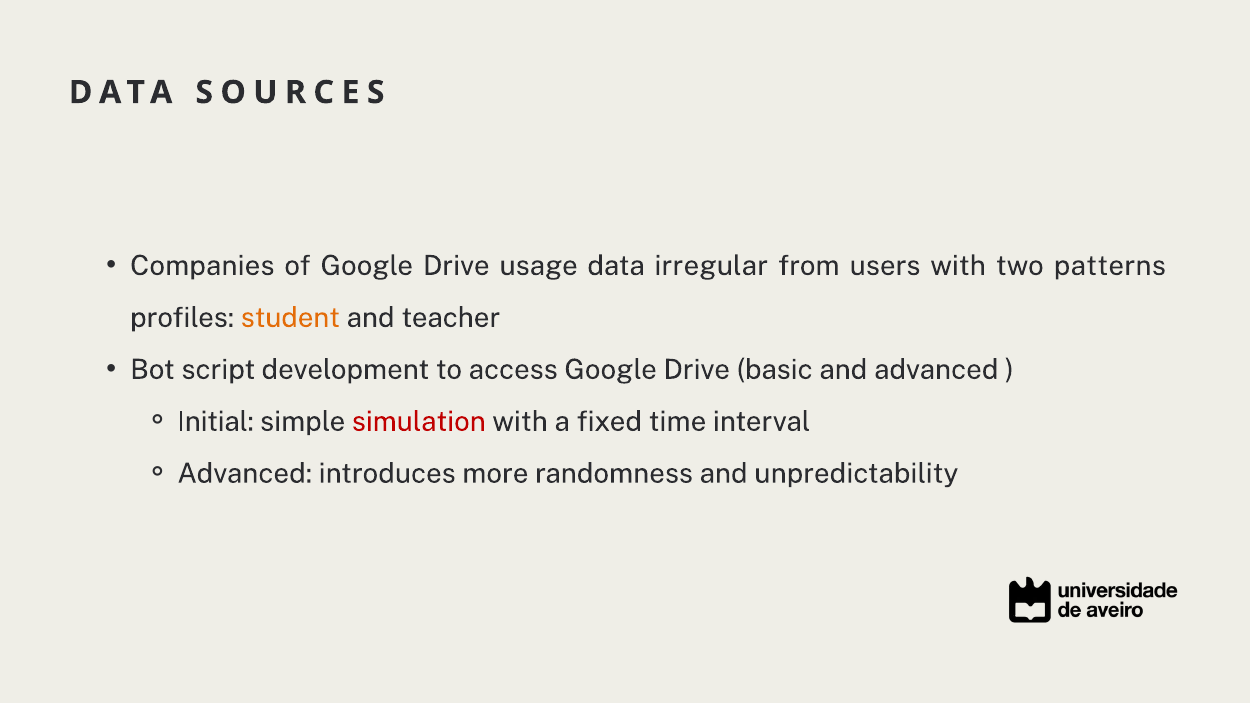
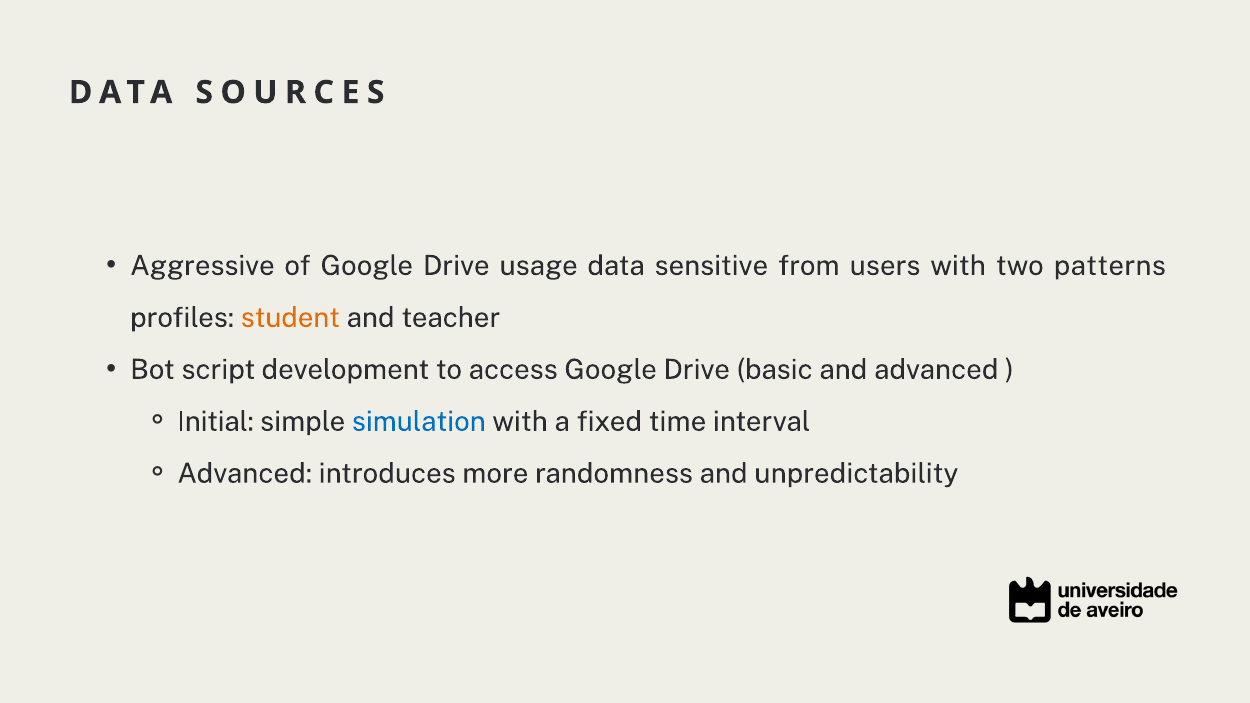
Companies: Companies -> Aggressive
irregular: irregular -> sensitive
simulation colour: red -> blue
